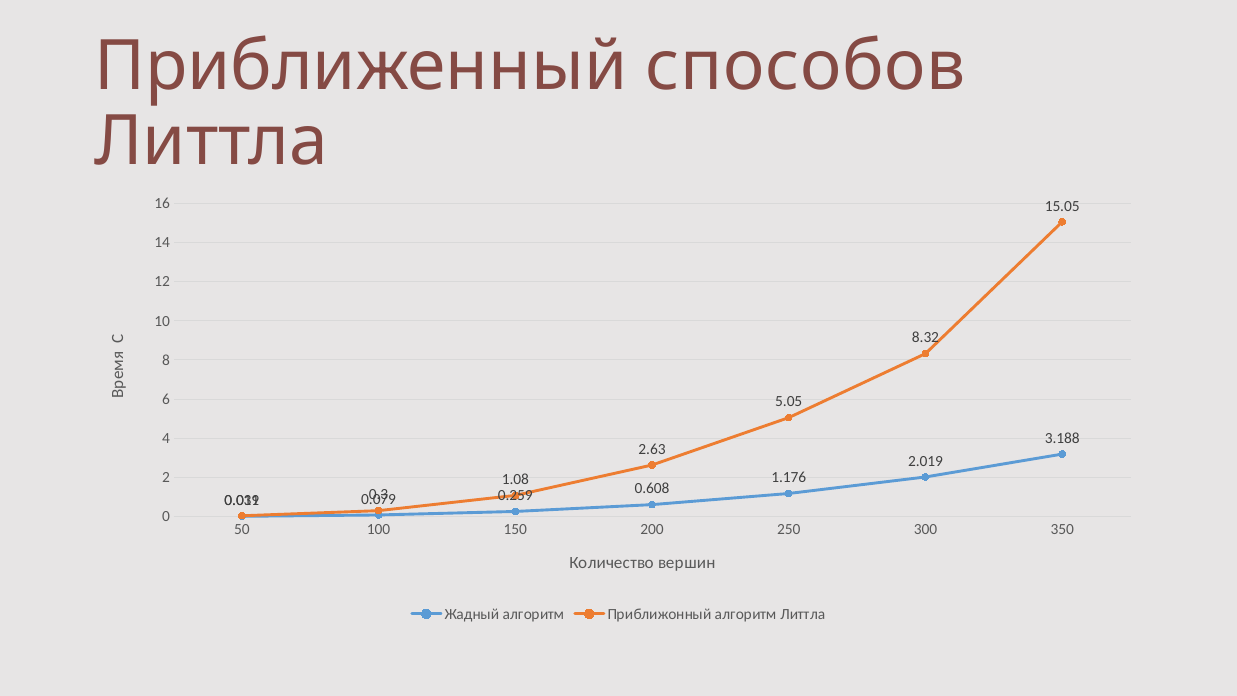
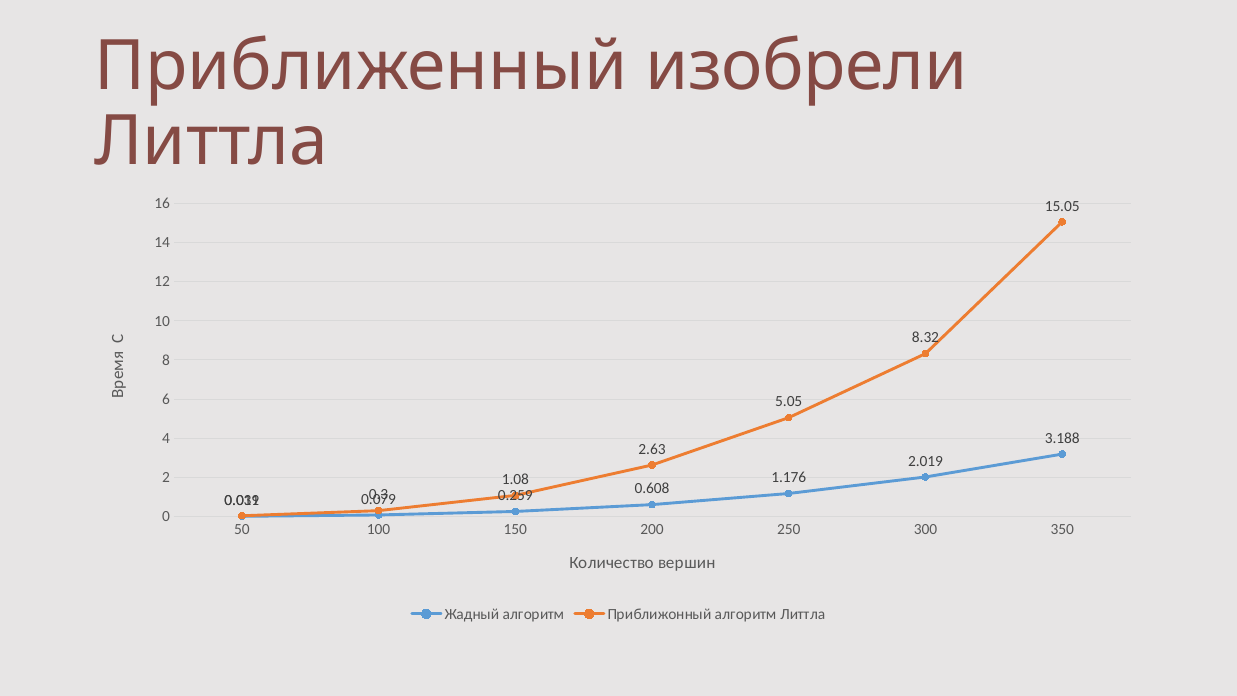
способов: способов -> изобрели
